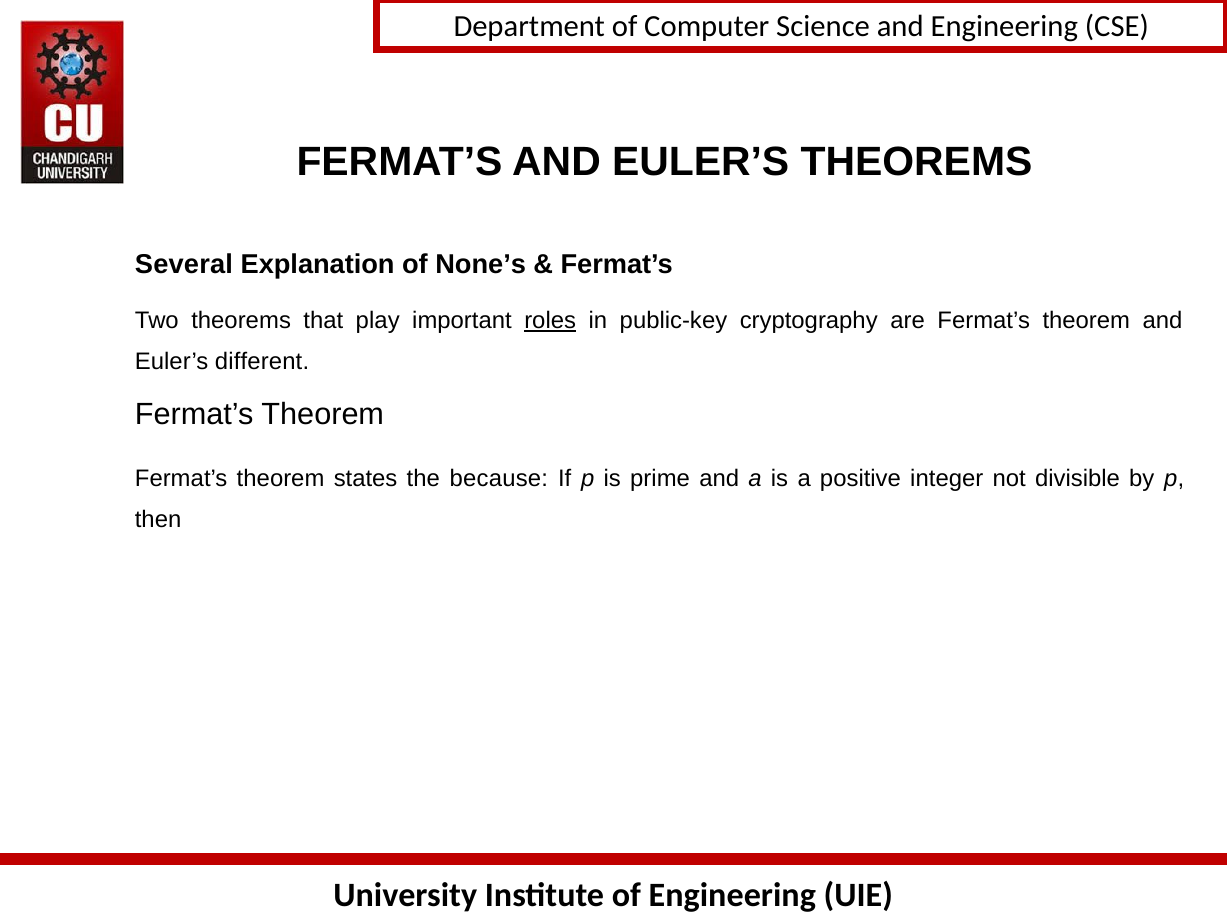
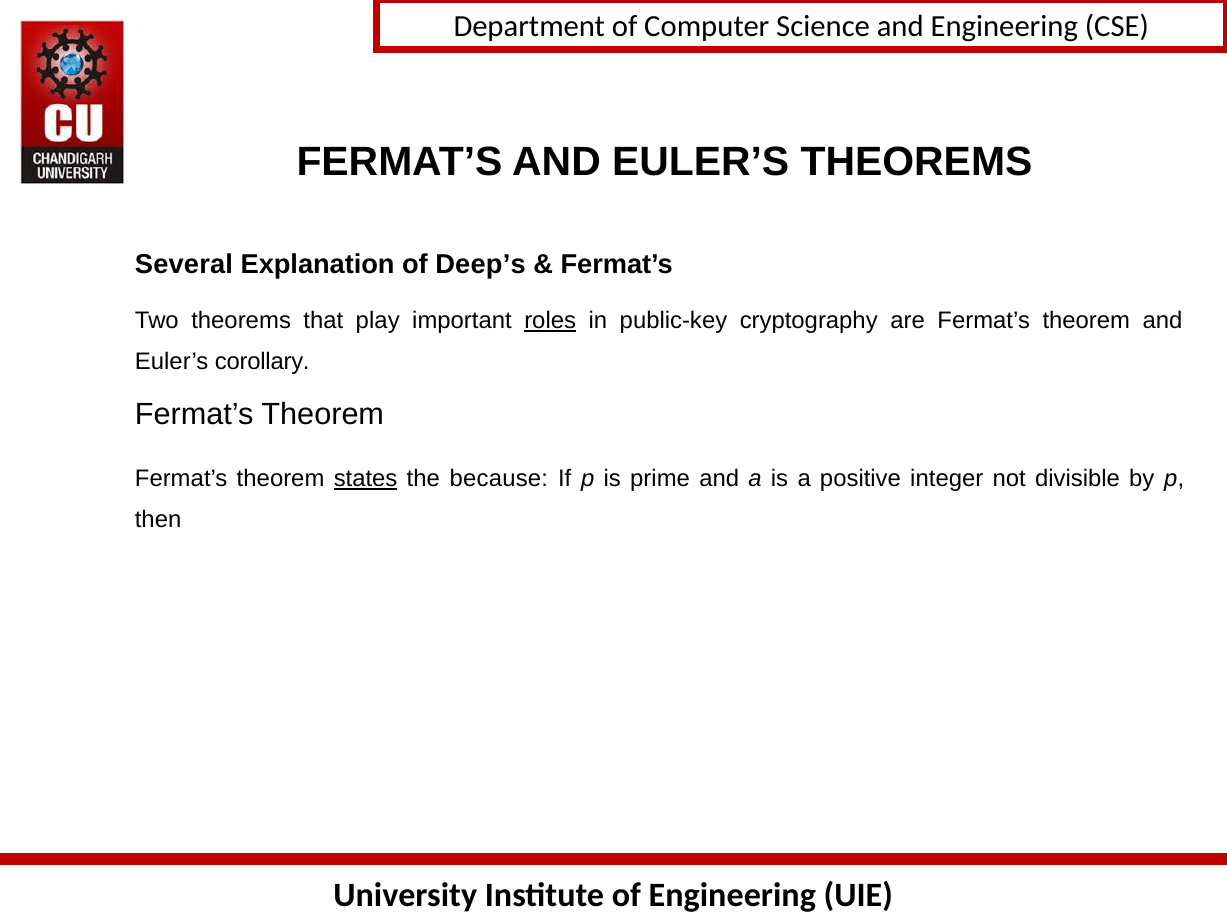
None’s: None’s -> Deep’s
different: different -> corollary
states underline: none -> present
